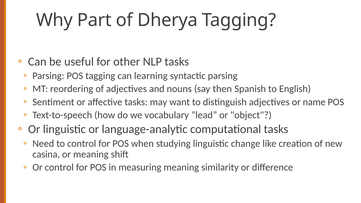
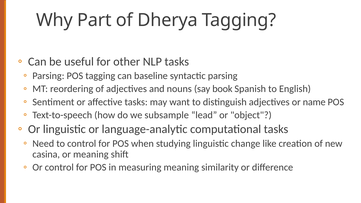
learning: learning -> baseline
then: then -> book
vocabulary: vocabulary -> subsample
